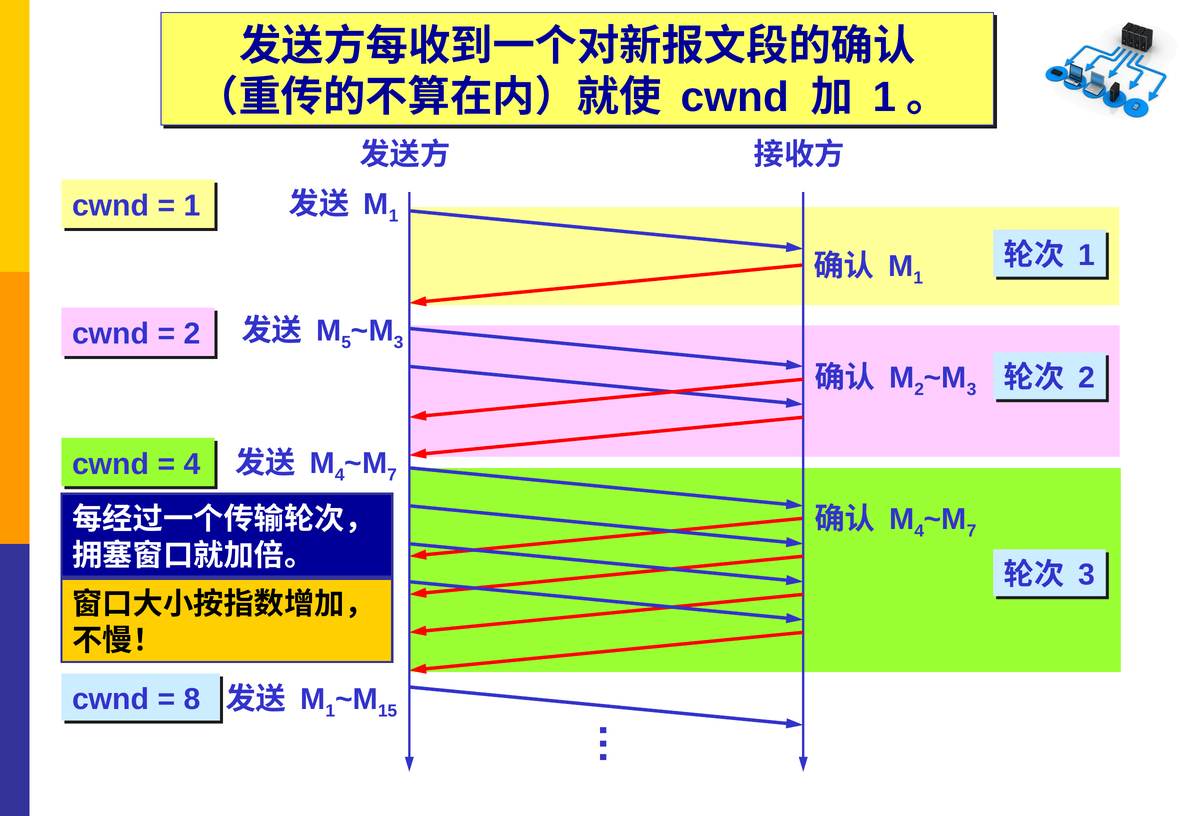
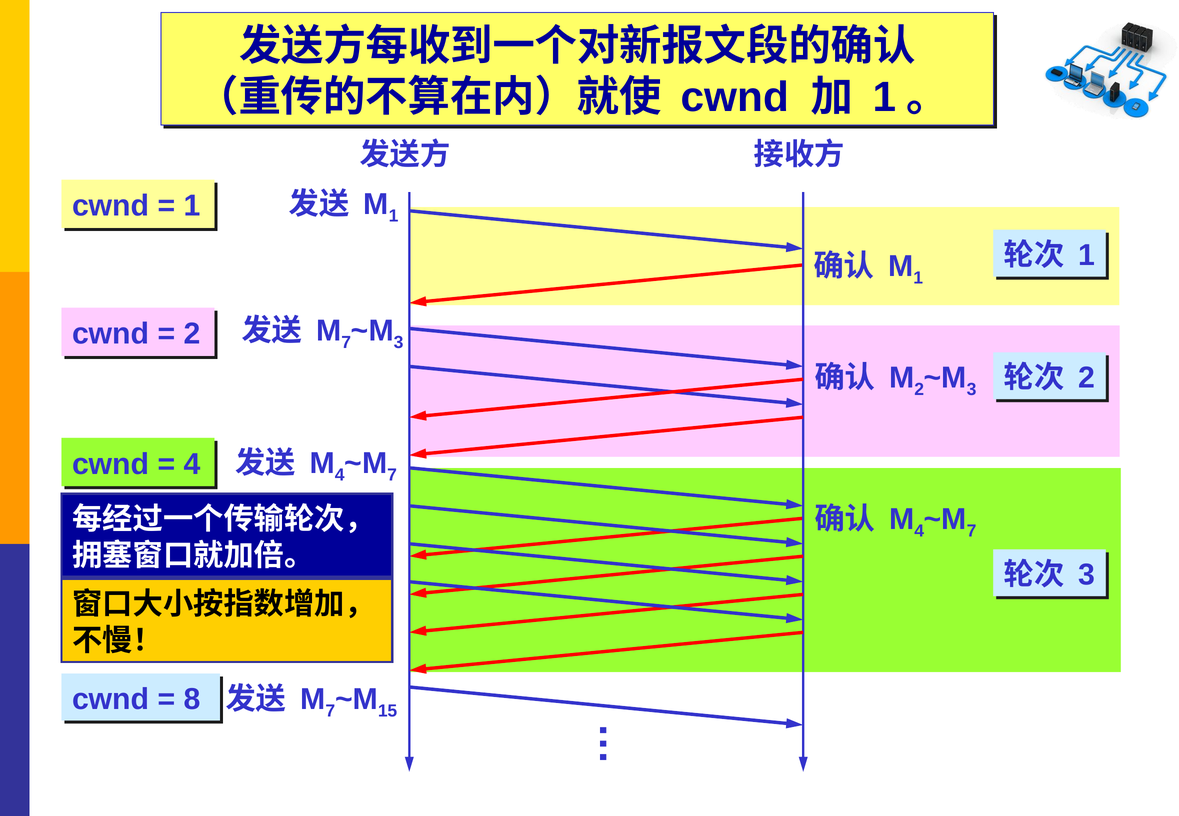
5 at (346, 343): 5 -> 7
1 at (330, 711): 1 -> 7
